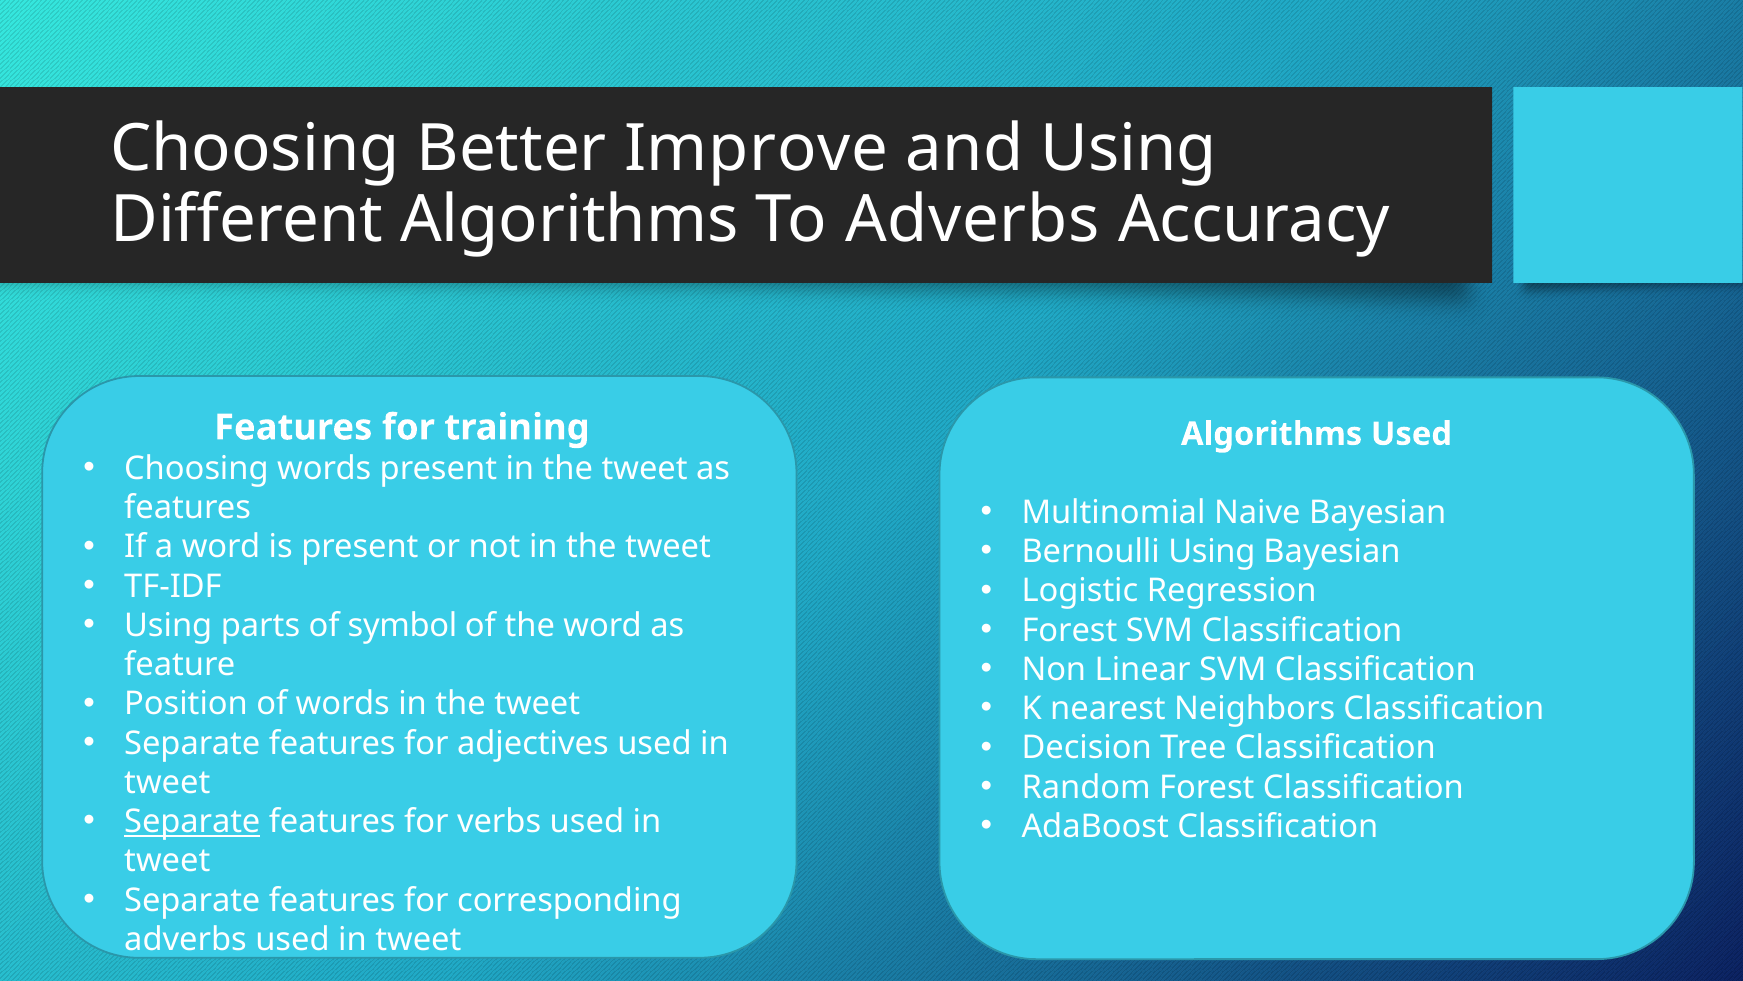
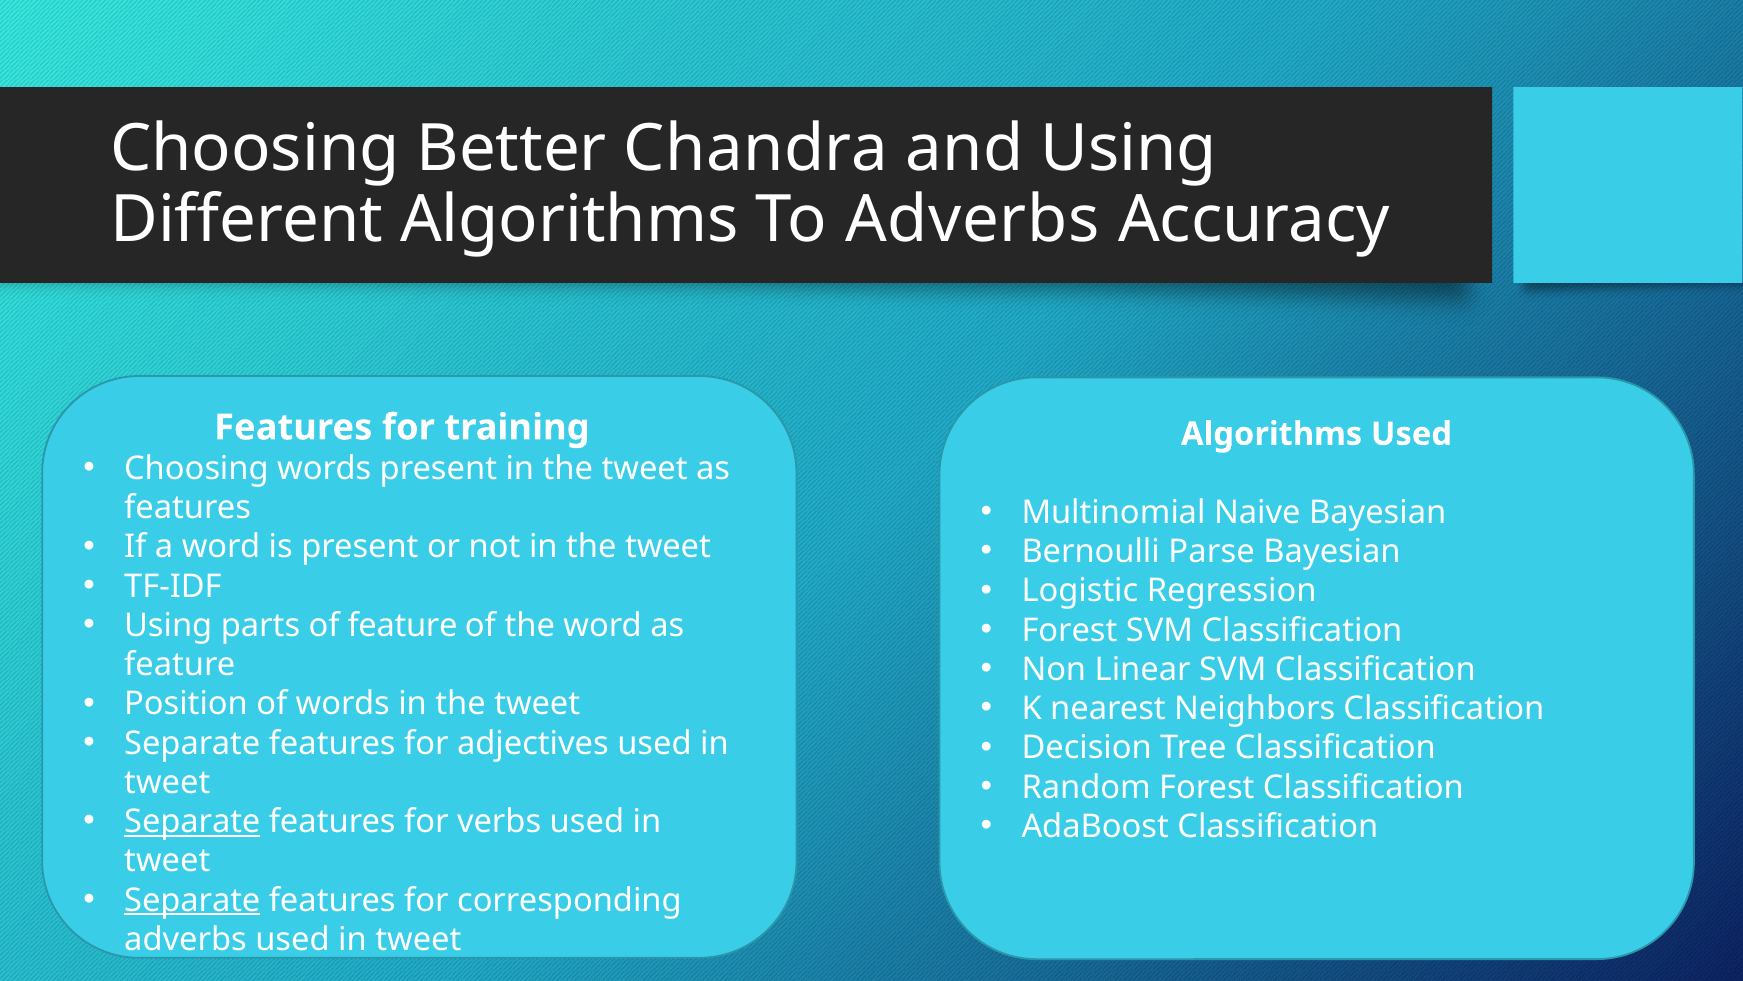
Improve: Improve -> Chandra
Bernoulli Using: Using -> Parse
of symbol: symbol -> feature
Separate at (192, 900) underline: none -> present
